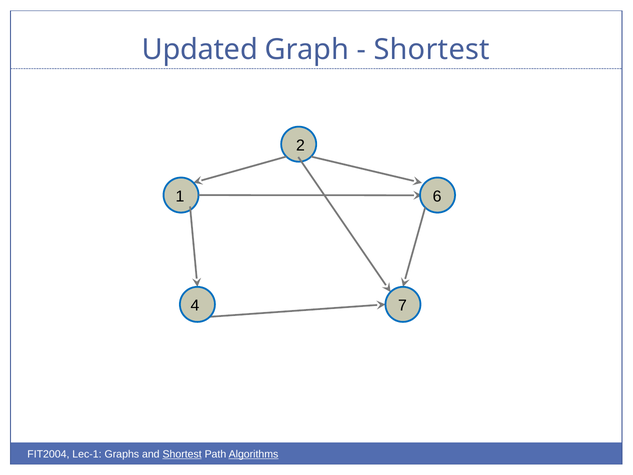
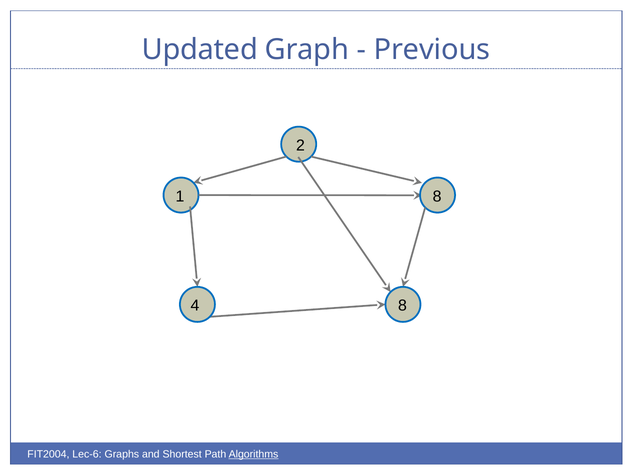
Shortest at (432, 50): Shortest -> Previous
1 6: 6 -> 8
4 7: 7 -> 8
Lec-1: Lec-1 -> Lec-6
Shortest at (182, 454) underline: present -> none
